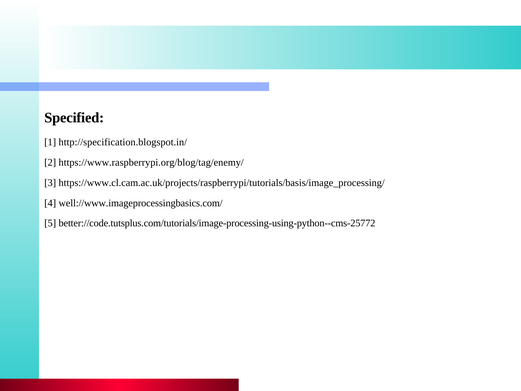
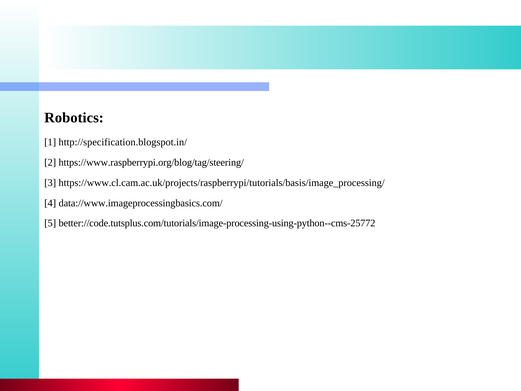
Specified: Specified -> Robotics
https://www.raspberrypi.org/blog/tag/enemy/: https://www.raspberrypi.org/blog/tag/enemy/ -> https://www.raspberrypi.org/blog/tag/steering/
well://www.imageprocessingbasics.com/: well://www.imageprocessingbasics.com/ -> data://www.imageprocessingbasics.com/
